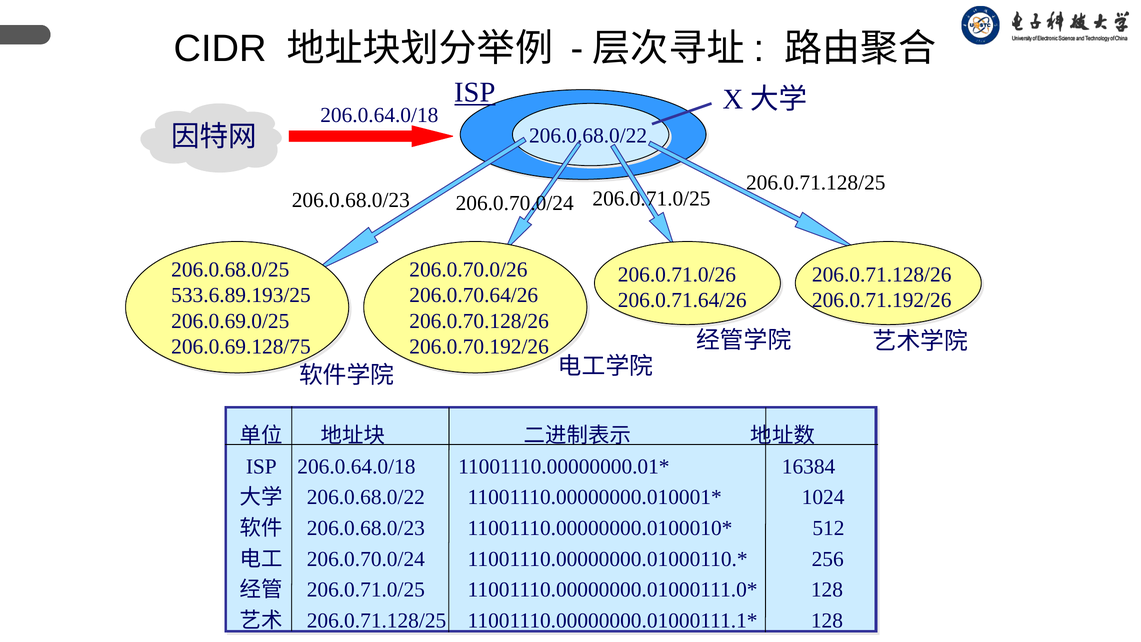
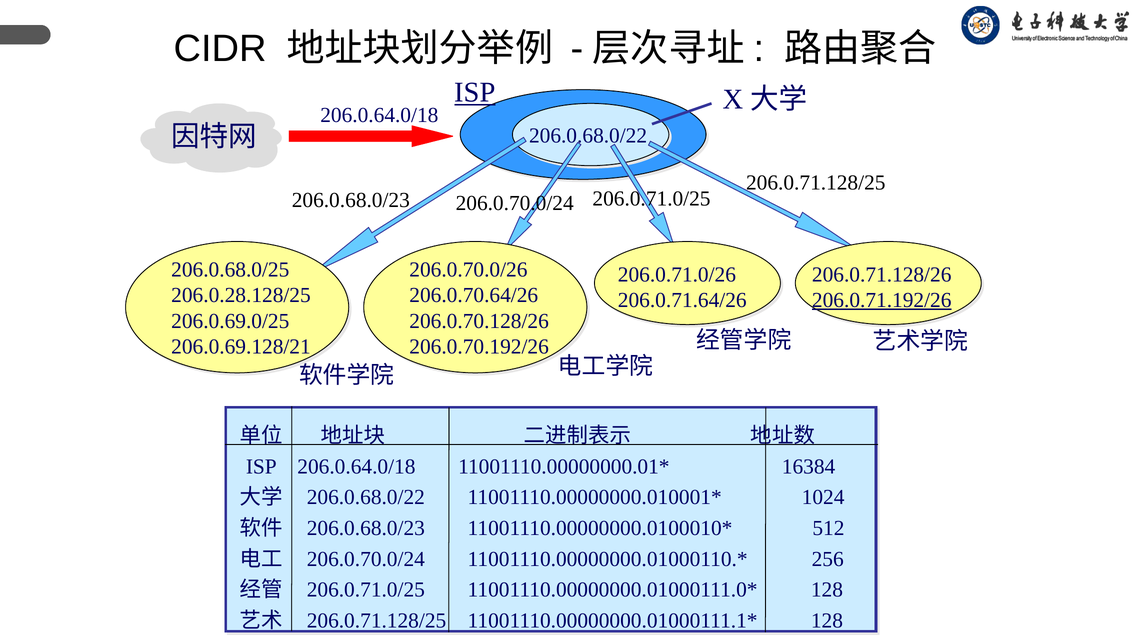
533.6.89.193/25: 533.6.89.193/25 -> 206.0.28.128/25
206.0.71.192/26 underline: none -> present
206.0.69.128/75: 206.0.69.128/75 -> 206.0.69.128/21
